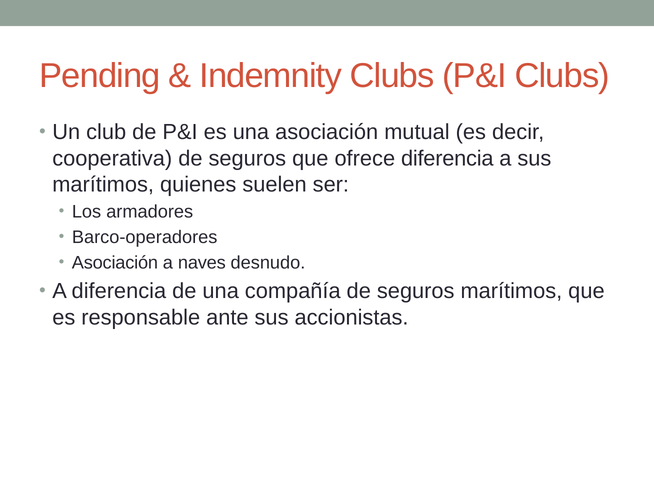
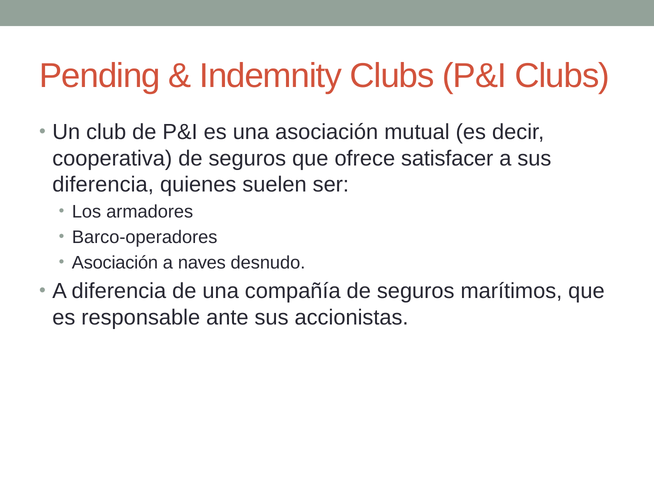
ofrece diferencia: diferencia -> satisfacer
marítimos at (103, 185): marítimos -> diferencia
